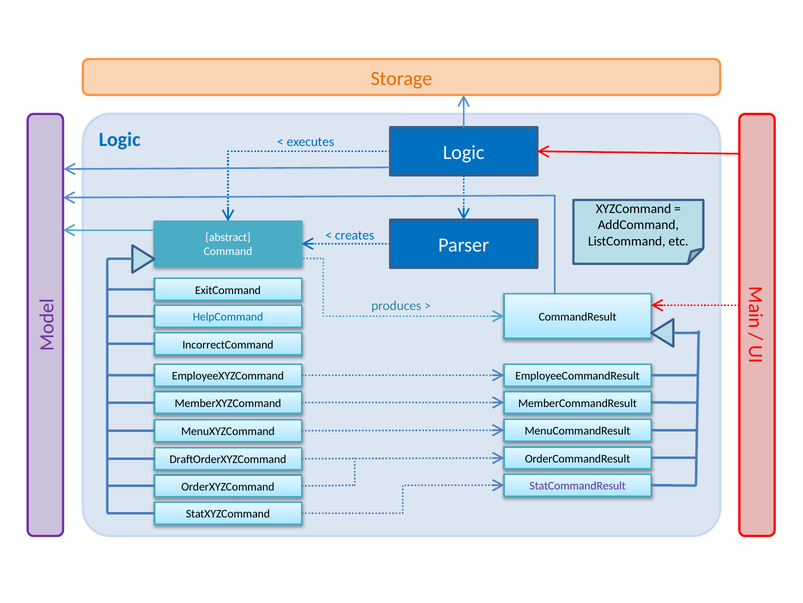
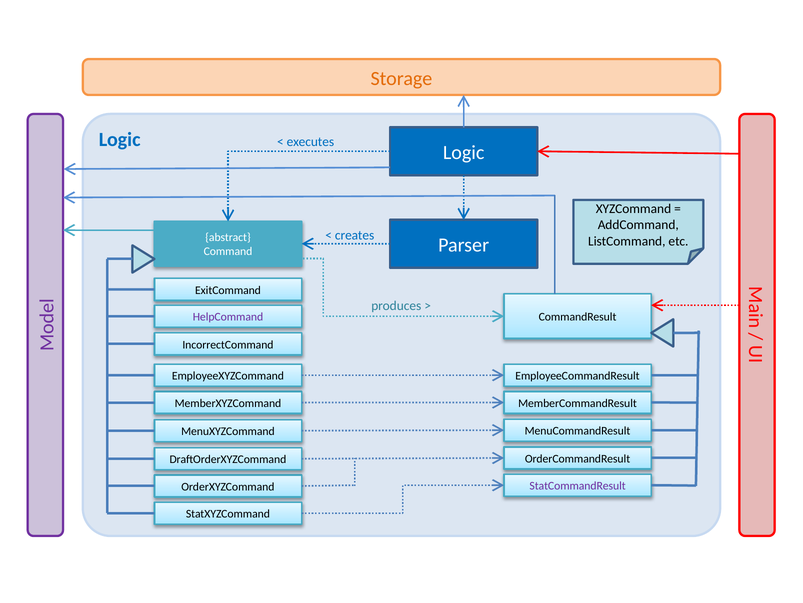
HelpCommand colour: blue -> purple
